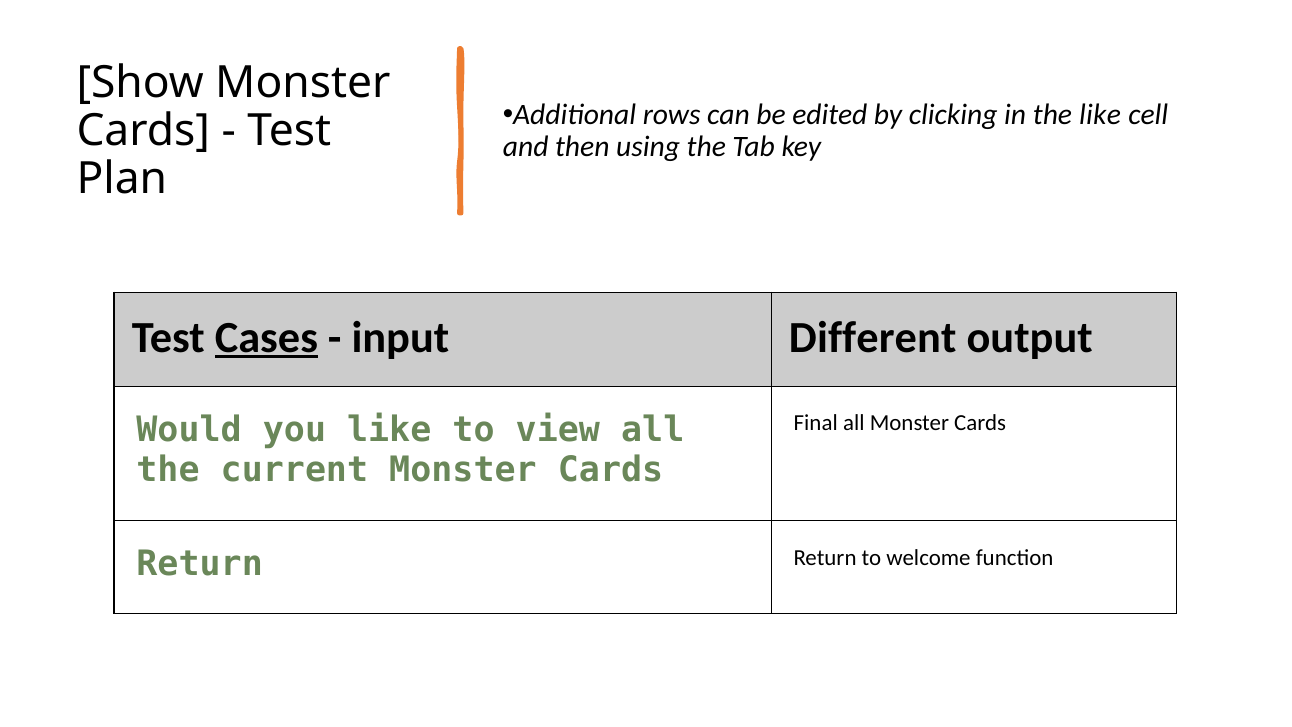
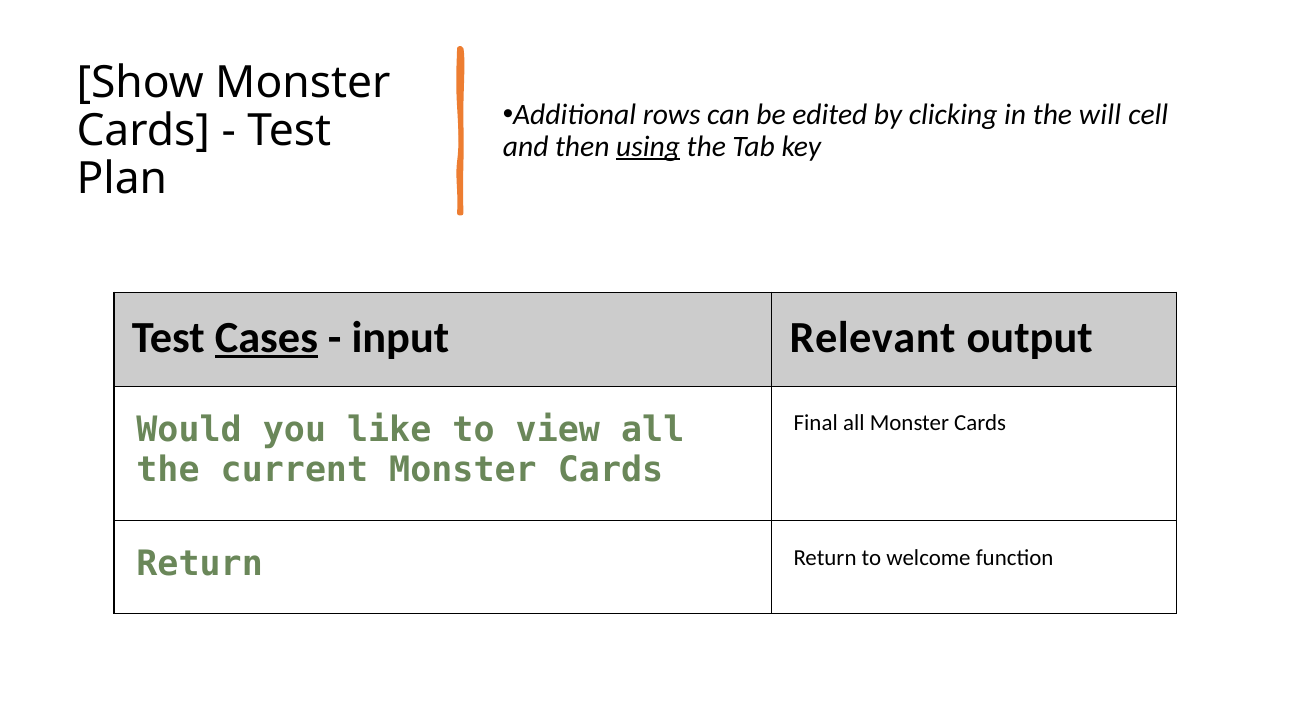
the like: like -> will
using underline: none -> present
Different: Different -> Relevant
